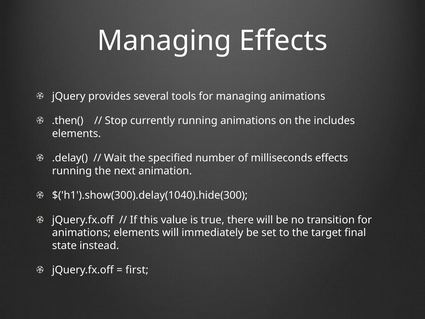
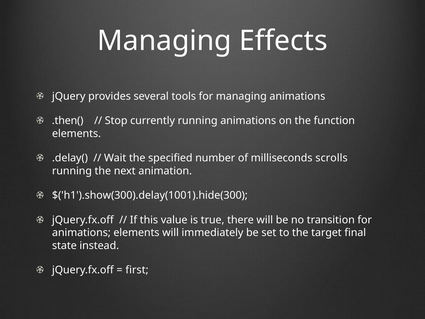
includes: includes -> function
milliseconds effects: effects -> scrolls
$('h1').show(300).delay(1040).hide(300: $('h1').show(300).delay(1040).hide(300 -> $('h1').show(300).delay(1001).hide(300
